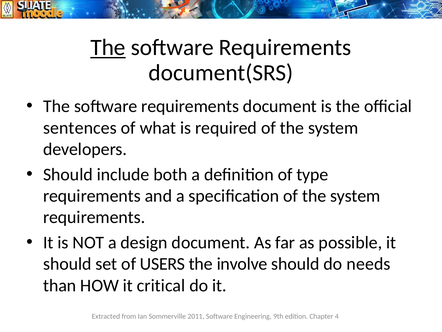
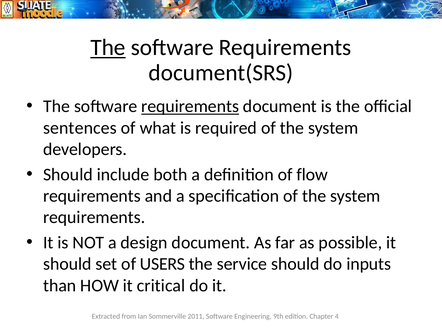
requirements at (190, 106) underline: none -> present
type: type -> flow
involve: involve -> service
needs: needs -> inputs
